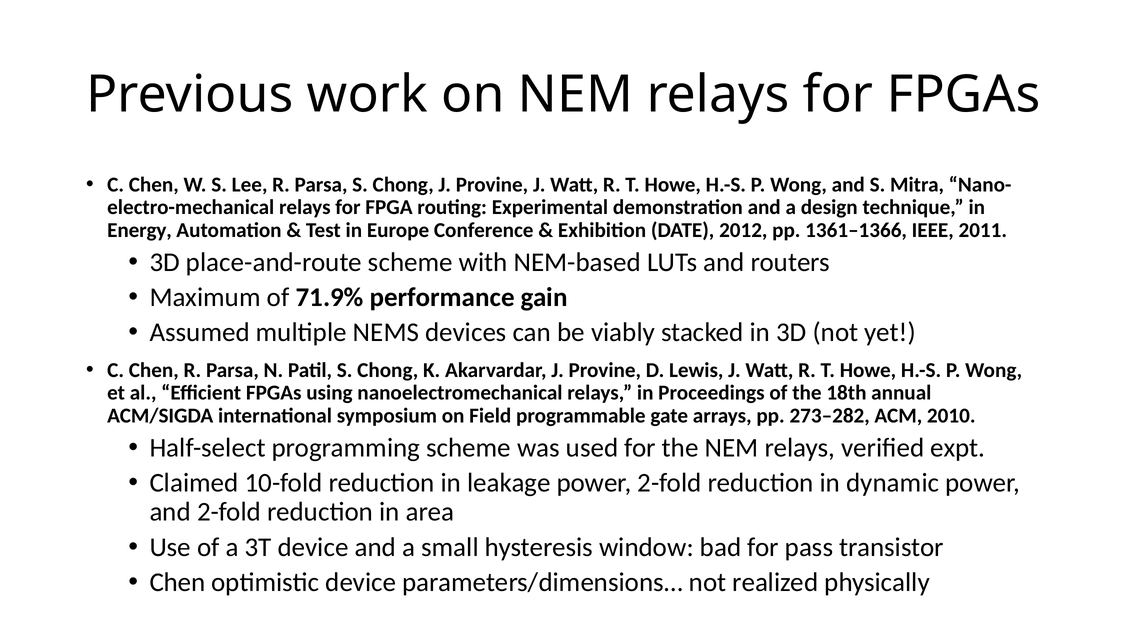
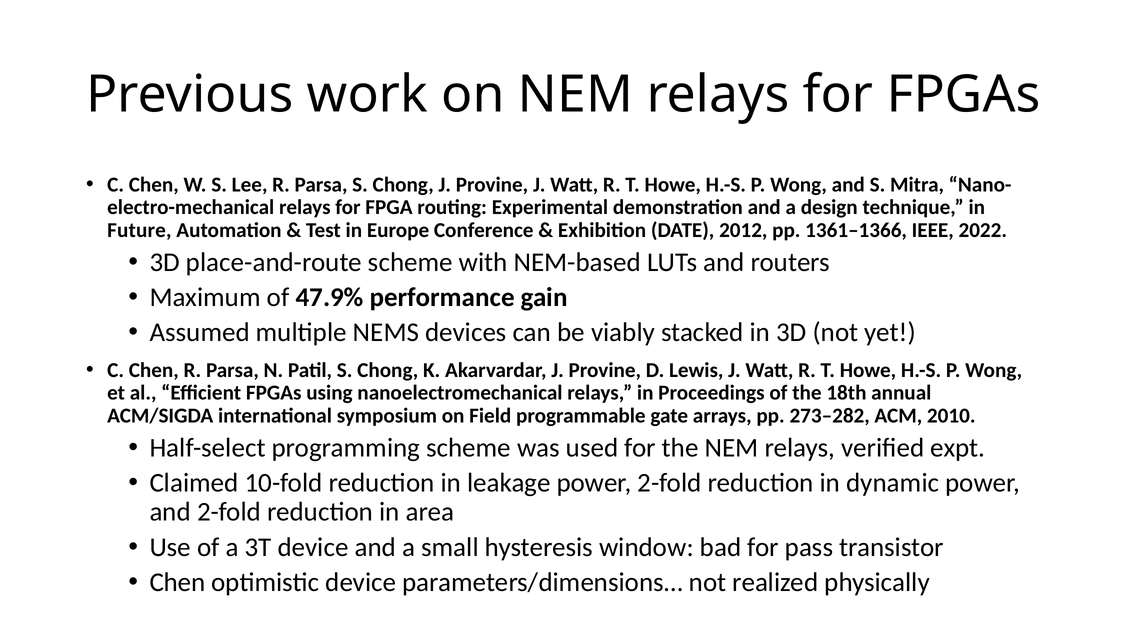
Energy: Energy -> Future
2011: 2011 -> 2022
71.9%: 71.9% -> 47.9%
